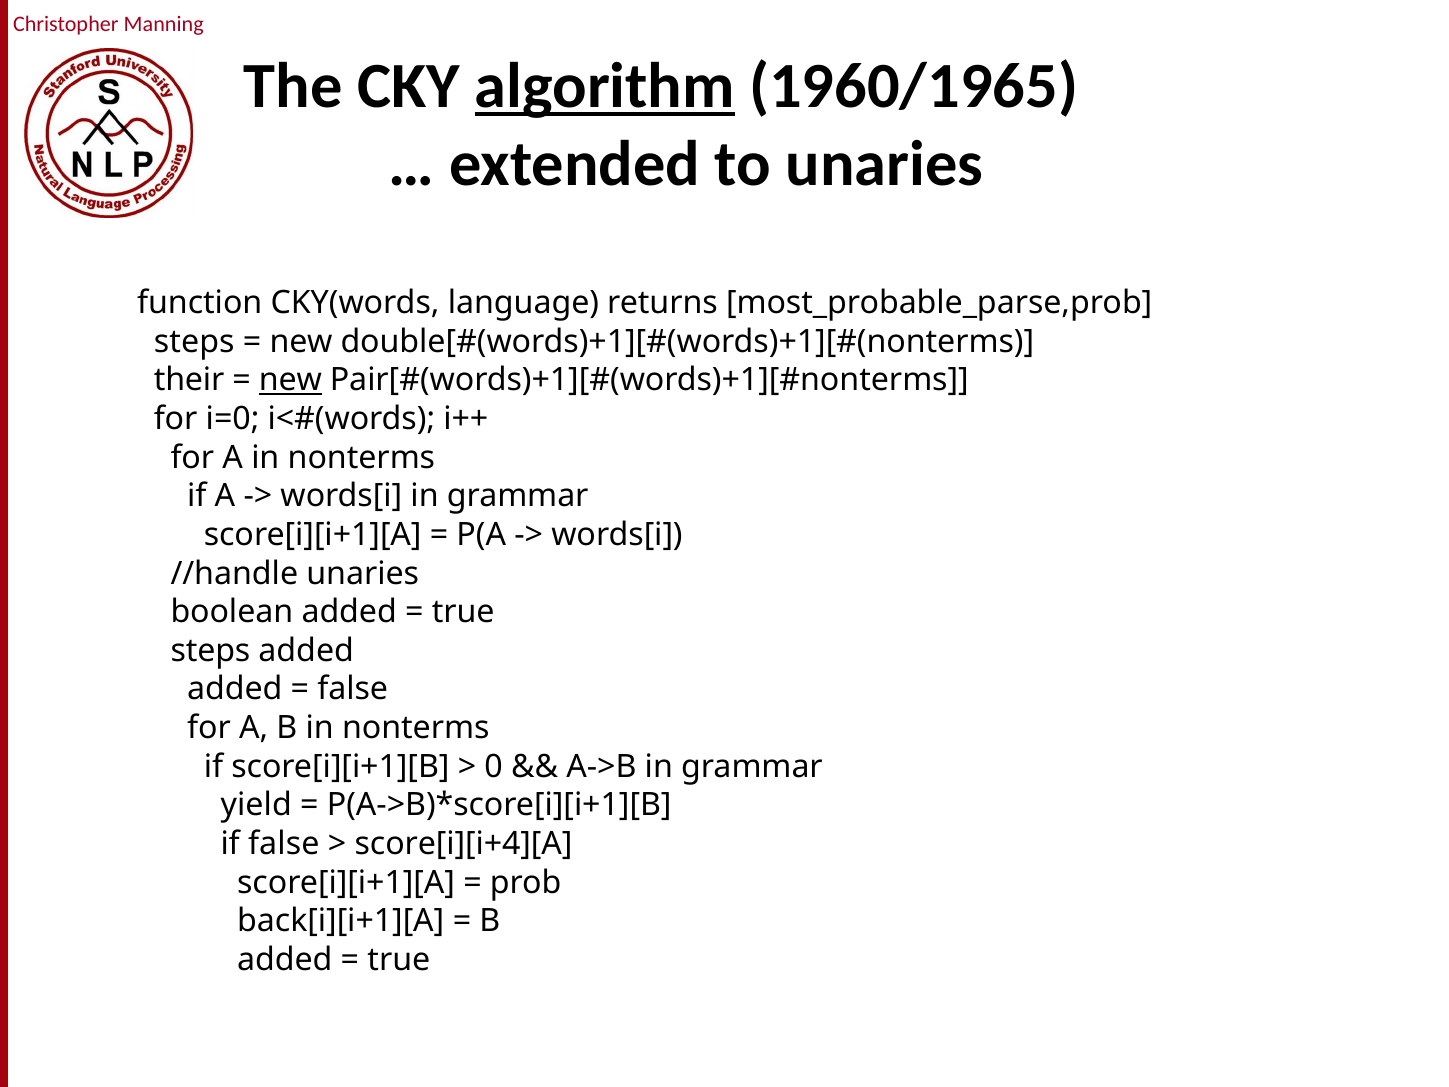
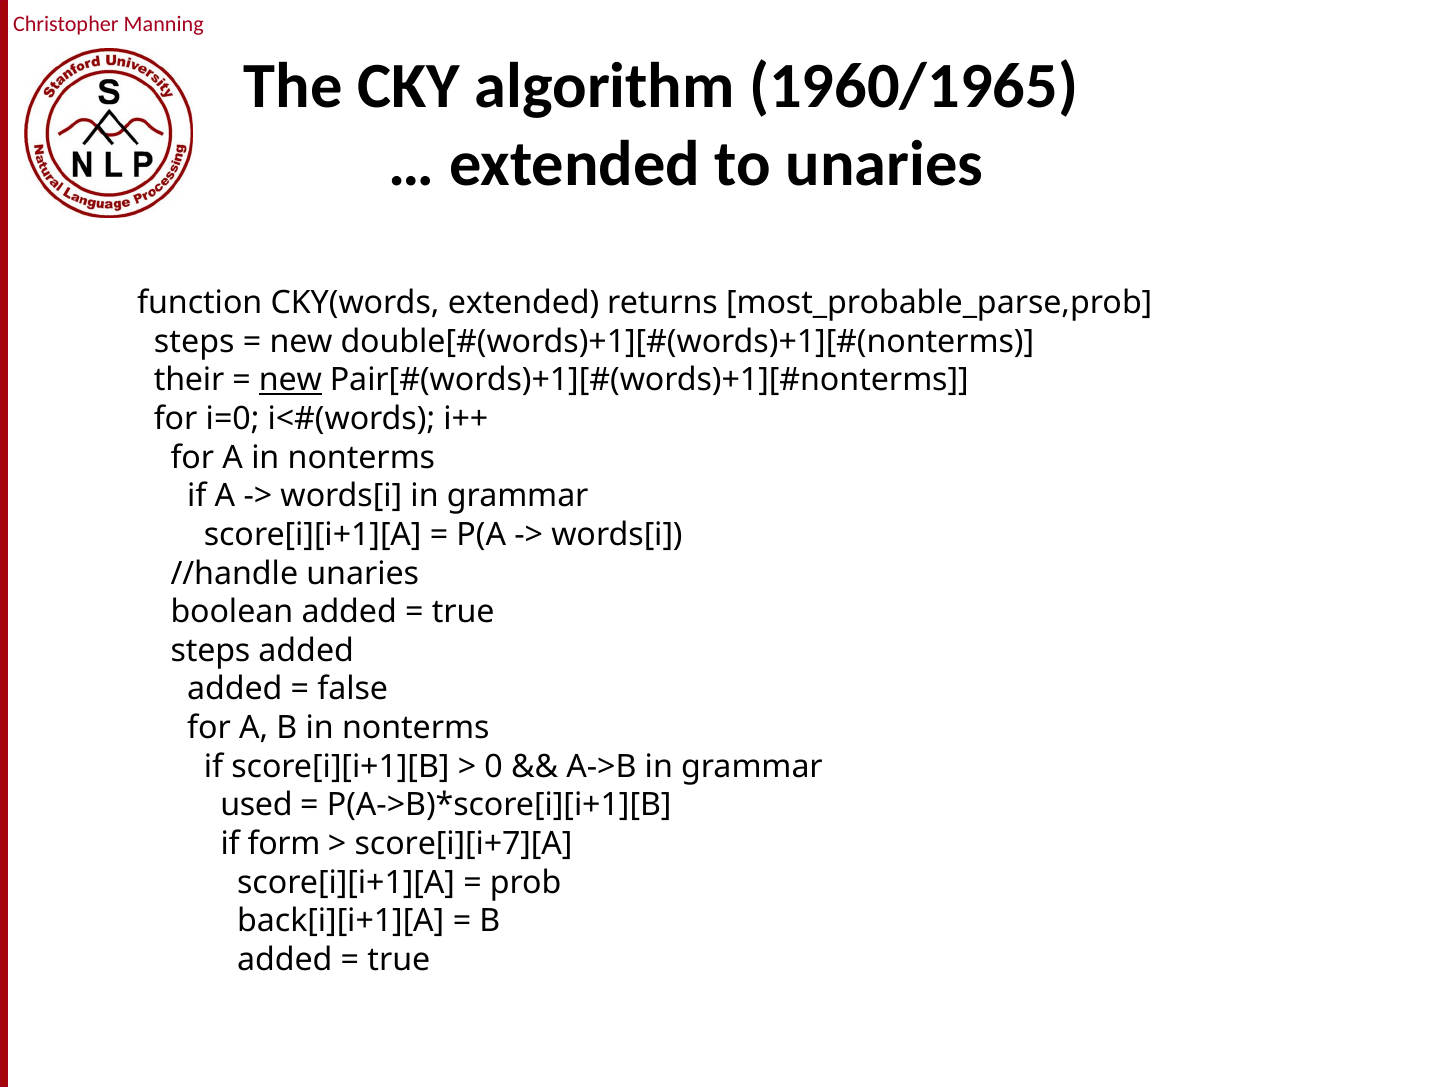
algorithm underline: present -> none
CKY(words language: language -> extended
yield: yield -> used
if false: false -> form
score[i][i+4][A: score[i][i+4][A -> score[i][i+7][A
